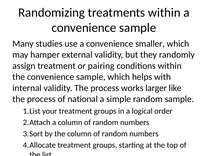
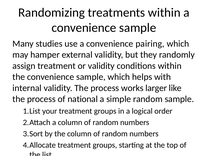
smaller: smaller -> pairing
or pairing: pairing -> validity
